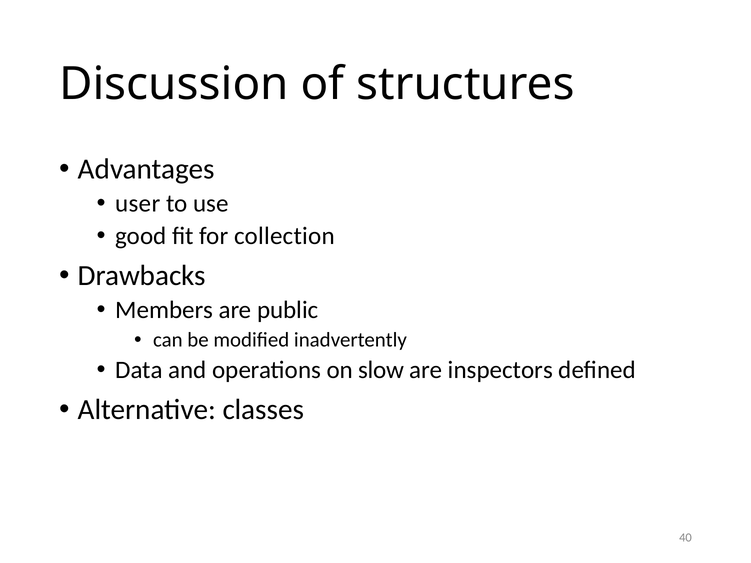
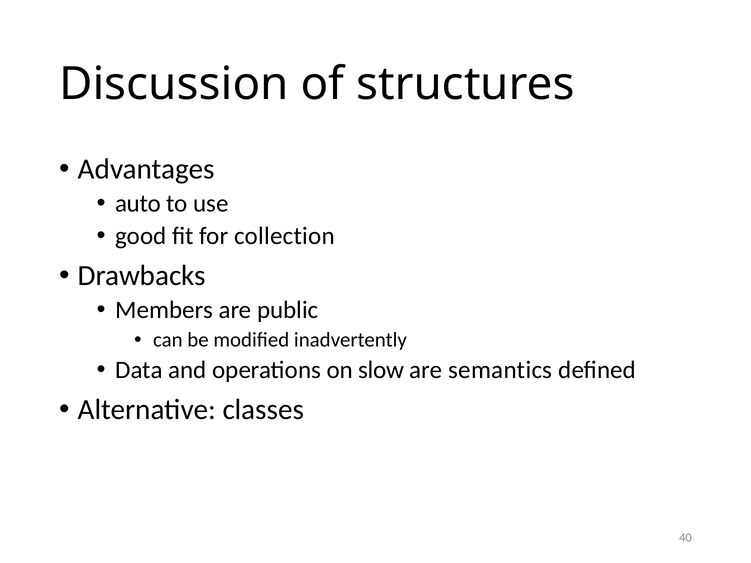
user: user -> auto
inspectors: inspectors -> semantics
